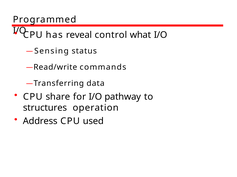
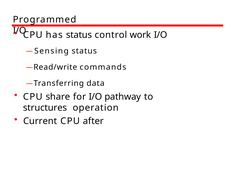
has reveal: reveal -> status
what: what -> work
Address: Address -> Current
used: used -> after
